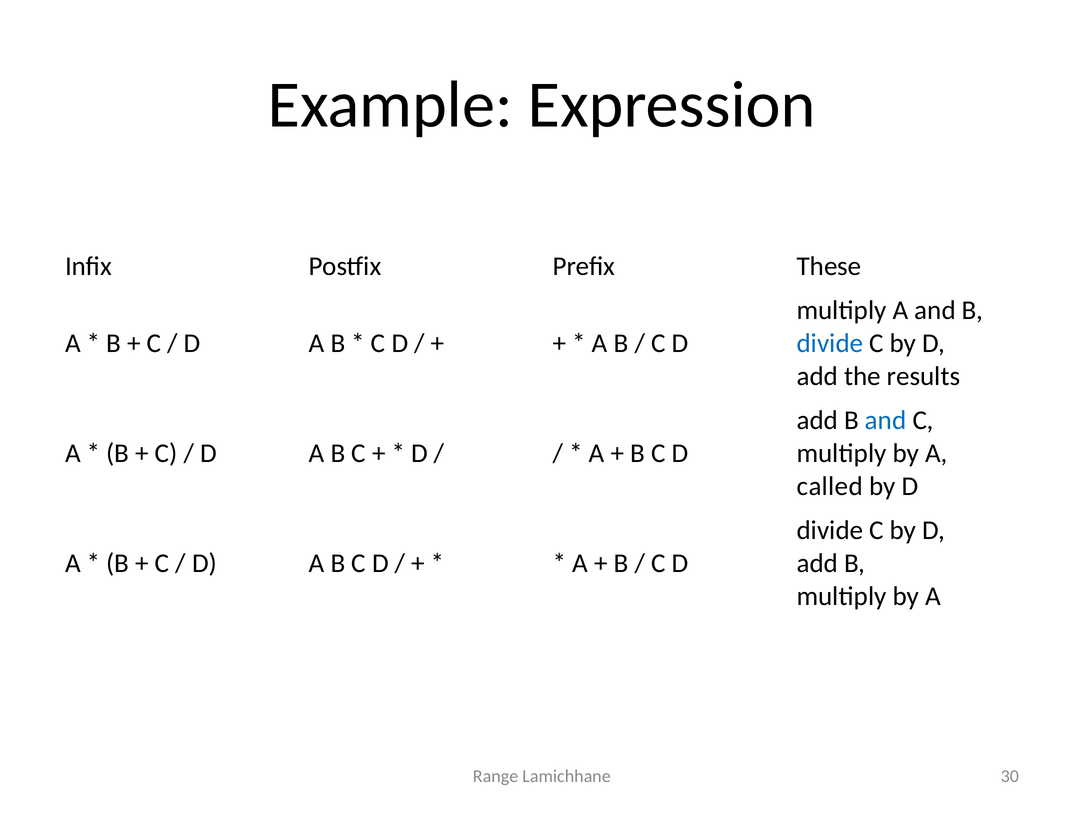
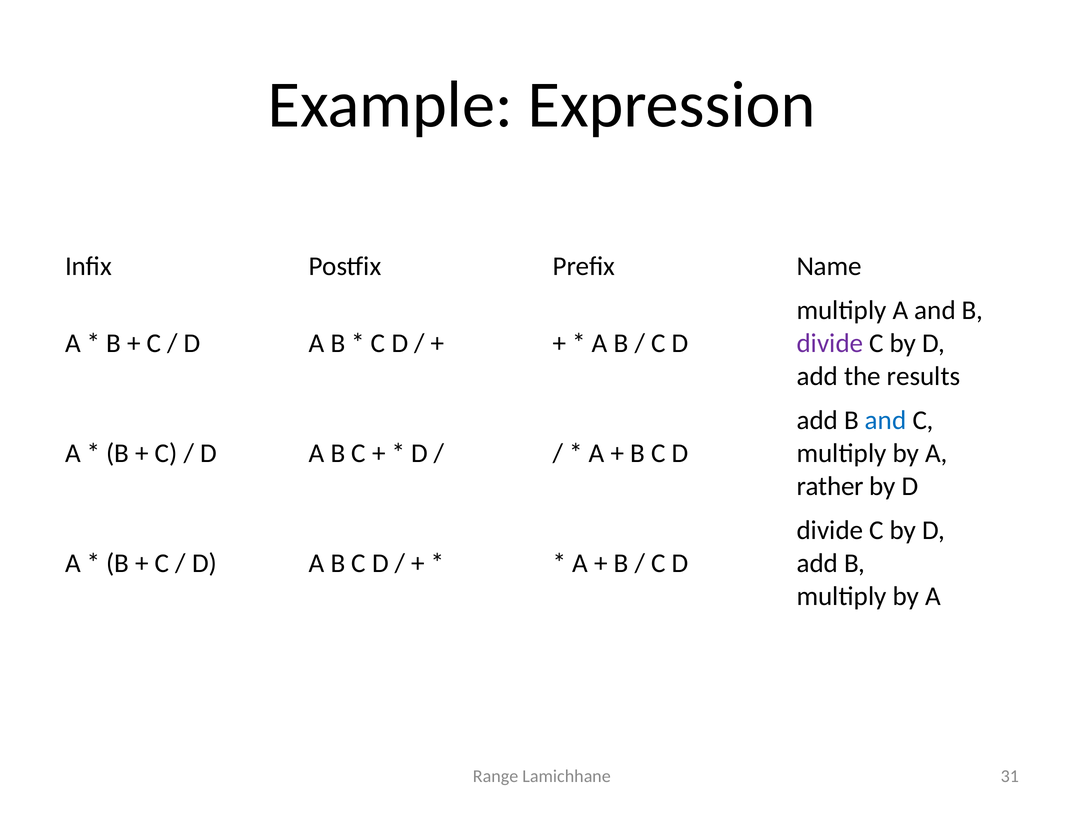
These: These -> Name
divide at (830, 343) colour: blue -> purple
called: called -> rather
30: 30 -> 31
